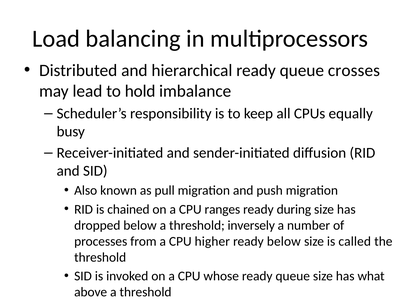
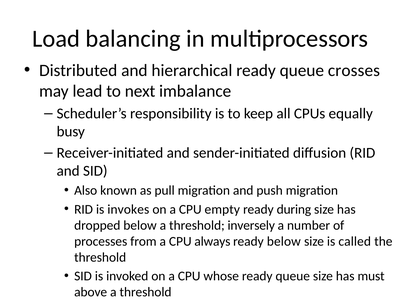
hold: hold -> next
chained: chained -> invokes
ranges: ranges -> empty
higher: higher -> always
what: what -> must
